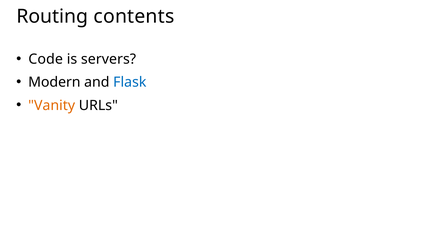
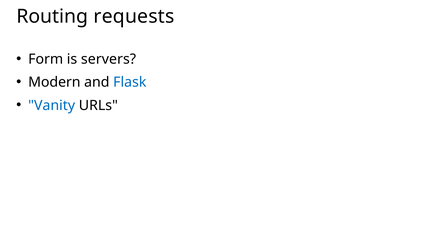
contents: contents -> requests
Code: Code -> Form
Vanity colour: orange -> blue
